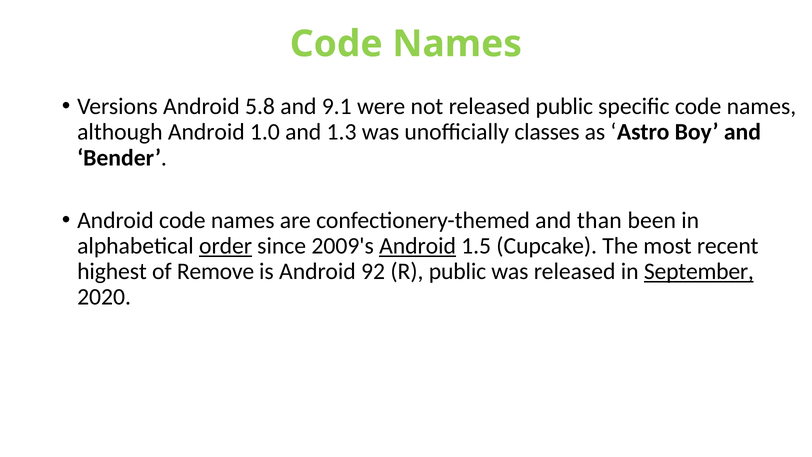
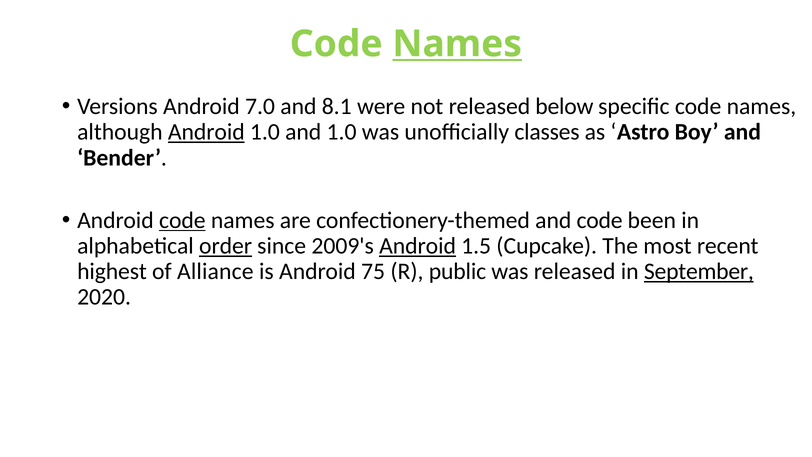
Names at (457, 44) underline: none -> present
5.8: 5.8 -> 7.0
9.1: 9.1 -> 8.1
released public: public -> below
Android at (206, 132) underline: none -> present
and 1.3: 1.3 -> 1.0
code at (182, 220) underline: none -> present
and than: than -> code
Remove: Remove -> Alliance
92: 92 -> 75
